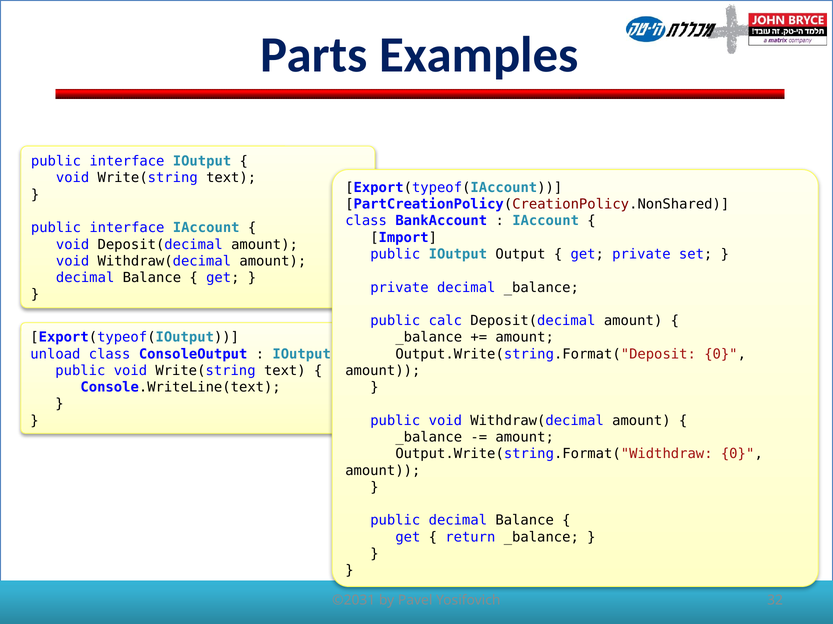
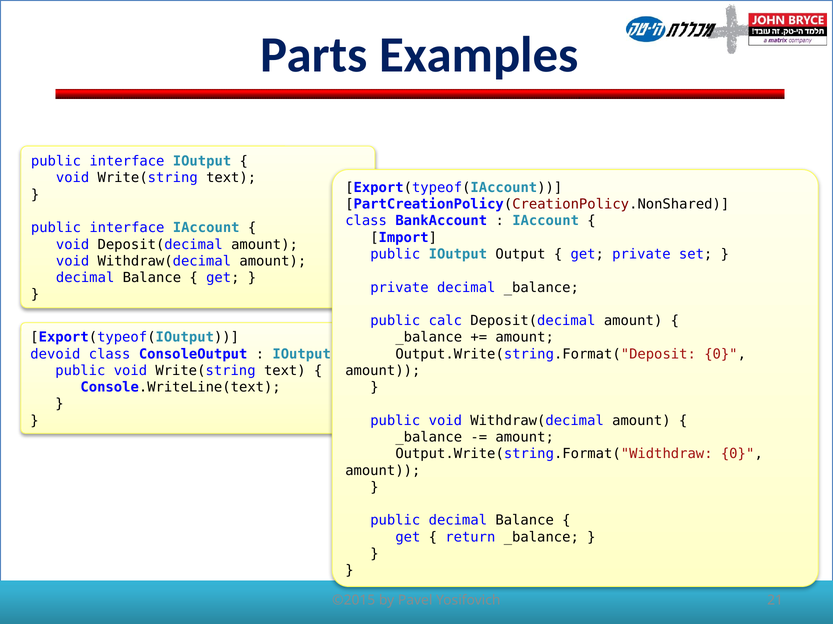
unload: unload -> devoid
©2031: ©2031 -> ©2015
32: 32 -> 21
